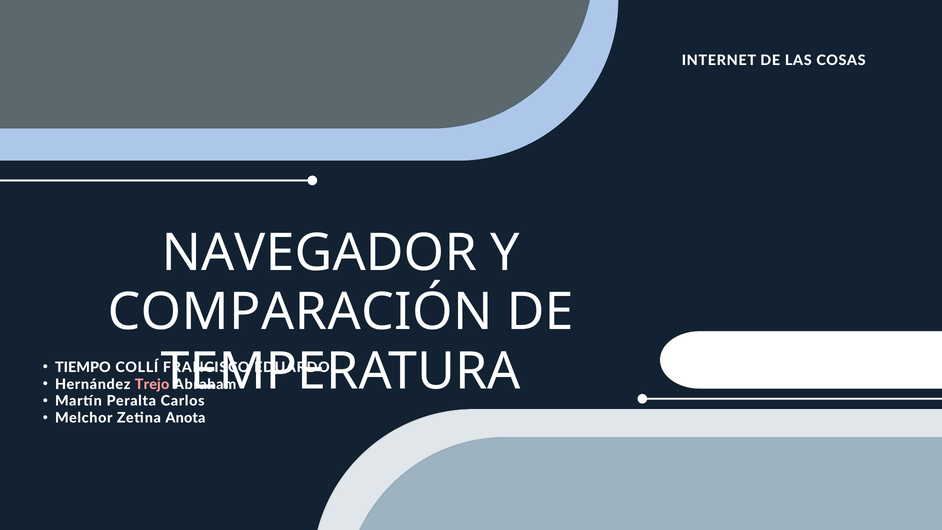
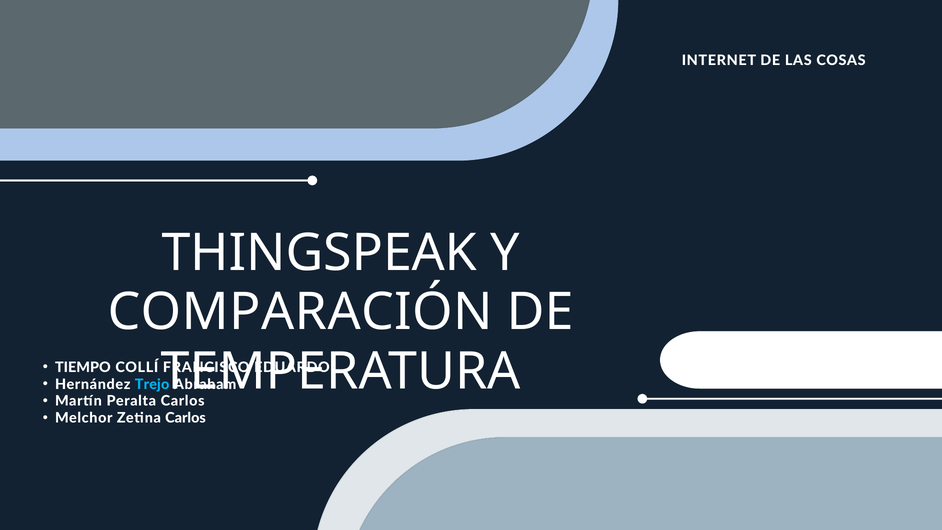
NAVEGADOR: NAVEGADOR -> THINGSPEAK
Trejo colour: pink -> light blue
Zetina Anota: Anota -> Carlos
